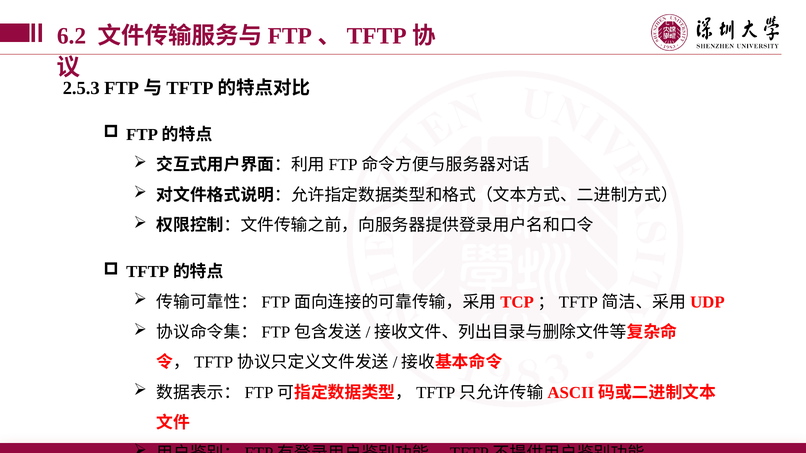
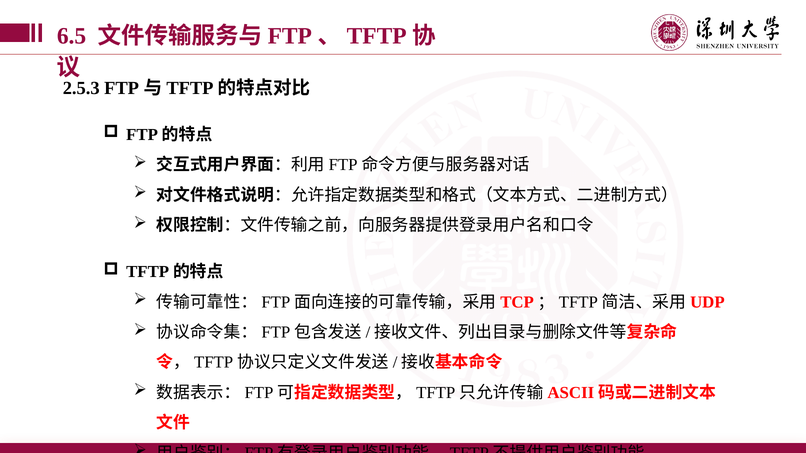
6.2: 6.2 -> 6.5
